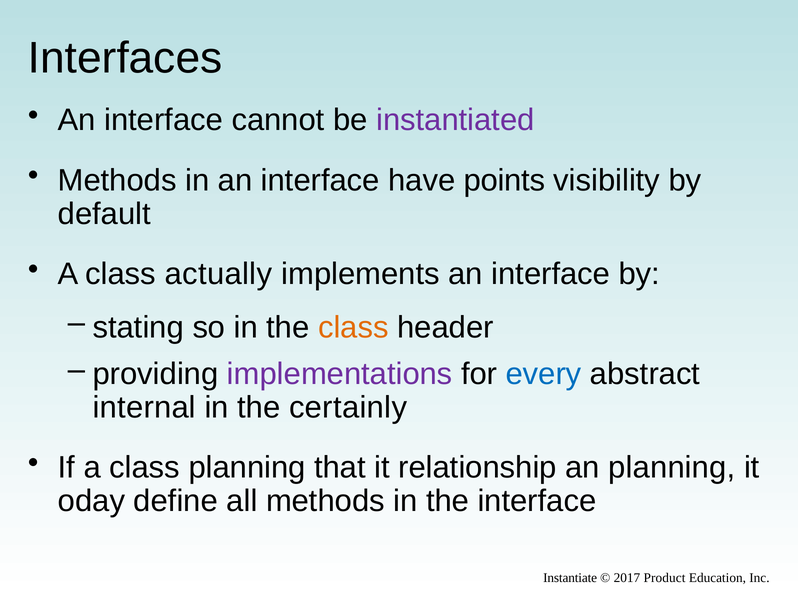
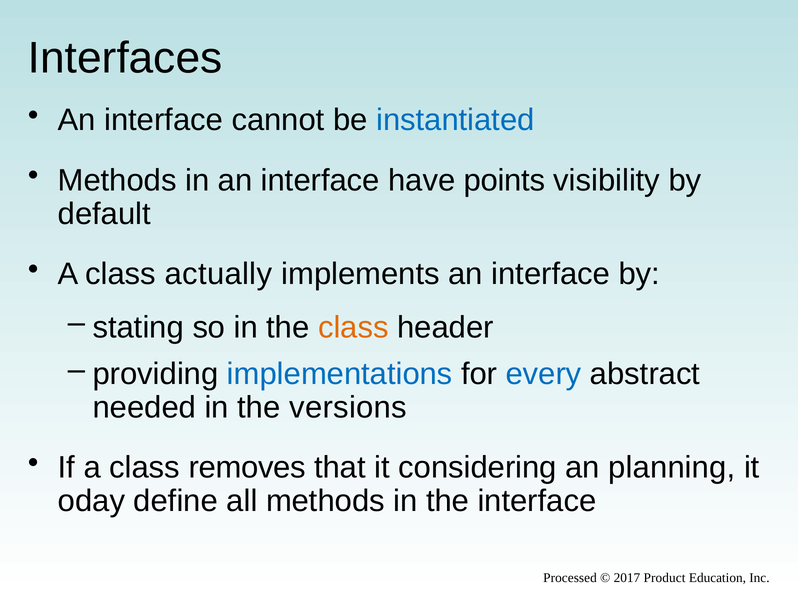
instantiated colour: purple -> blue
implementations colour: purple -> blue
internal: internal -> needed
certainly: certainly -> versions
class planning: planning -> removes
relationship: relationship -> considering
Instantiate: Instantiate -> Processed
